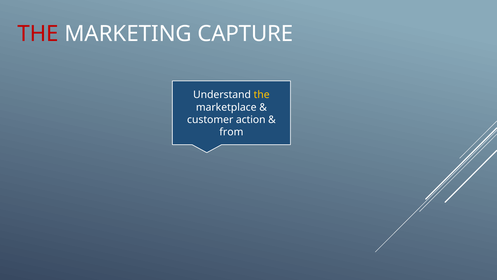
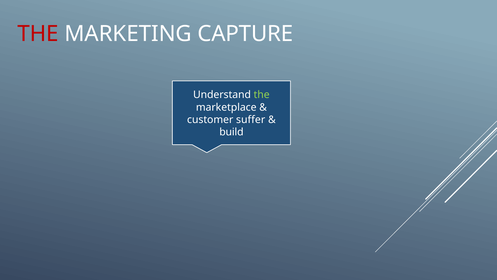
the at (262, 95) colour: yellow -> light green
action: action -> suffer
from: from -> build
